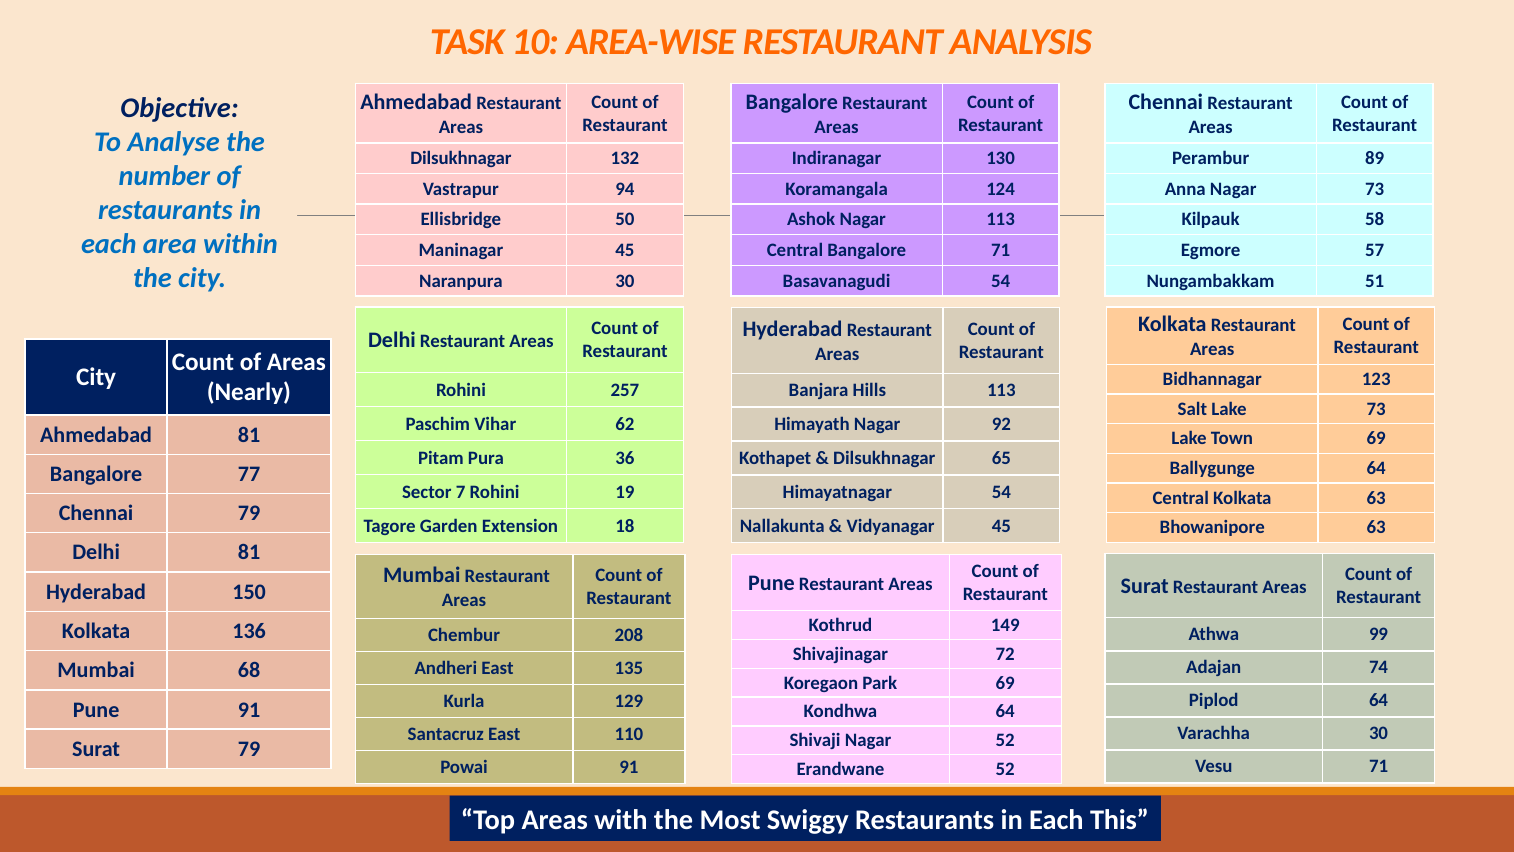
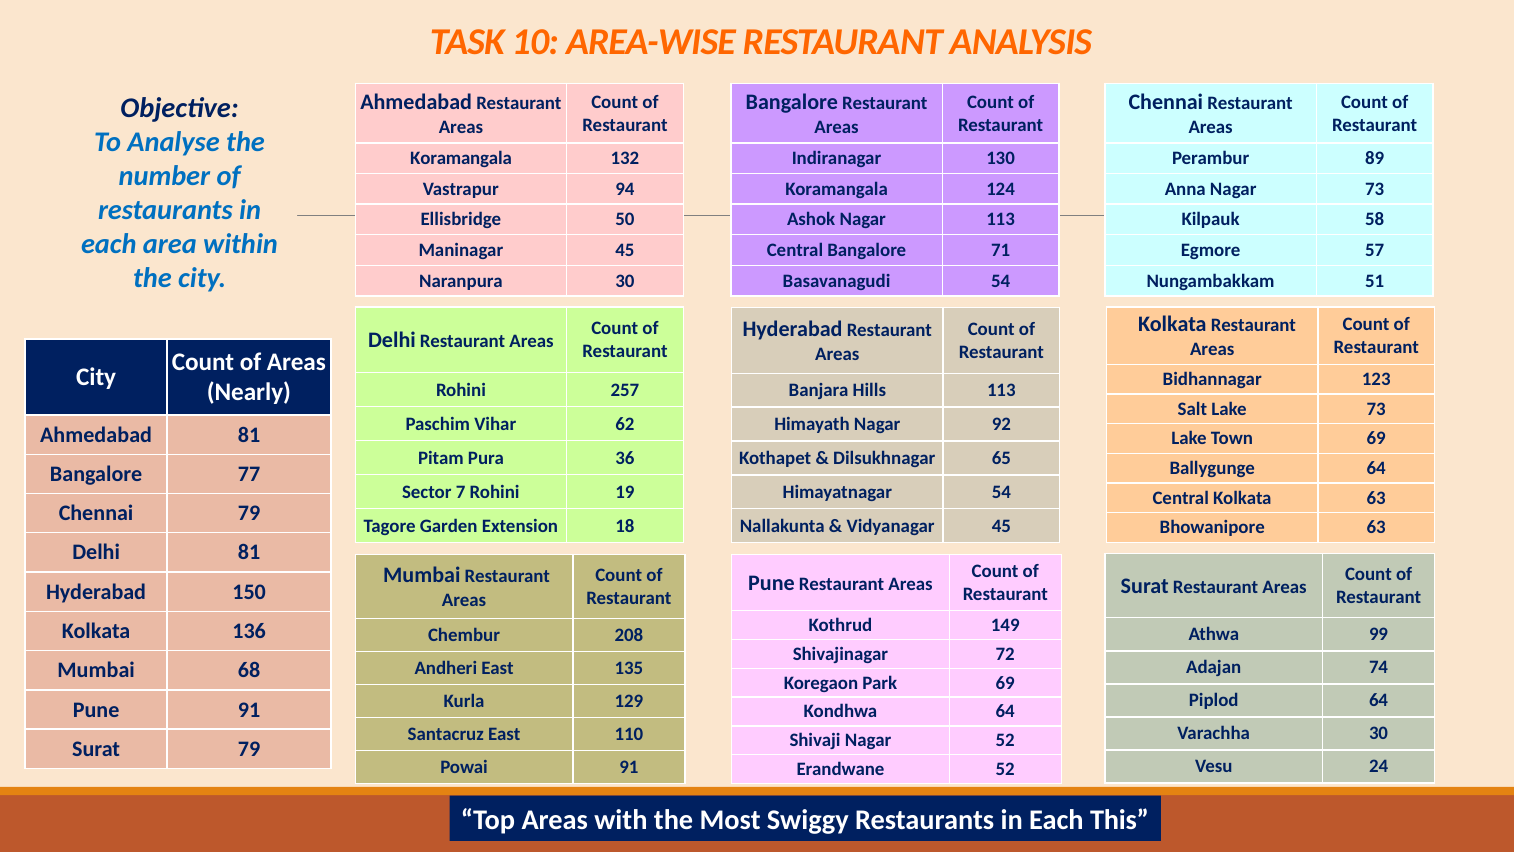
Dilsukhnagar at (461, 158): Dilsukhnagar -> Koramangala
Vesu 71: 71 -> 24
